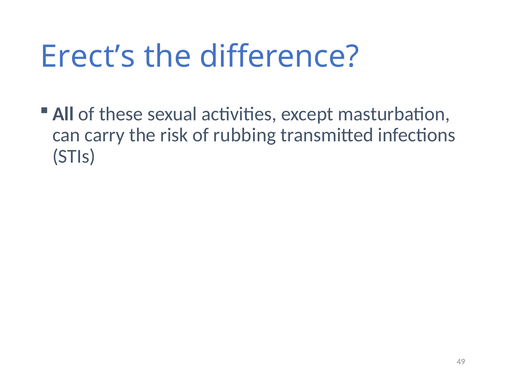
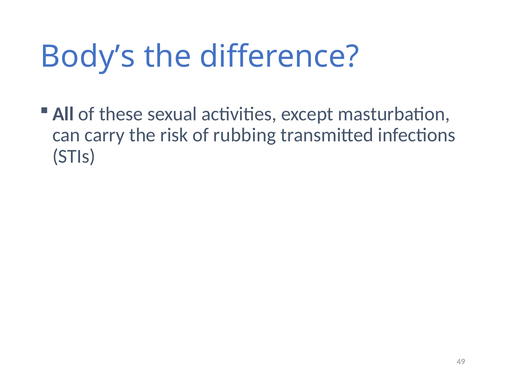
Erect’s: Erect’s -> Body’s
